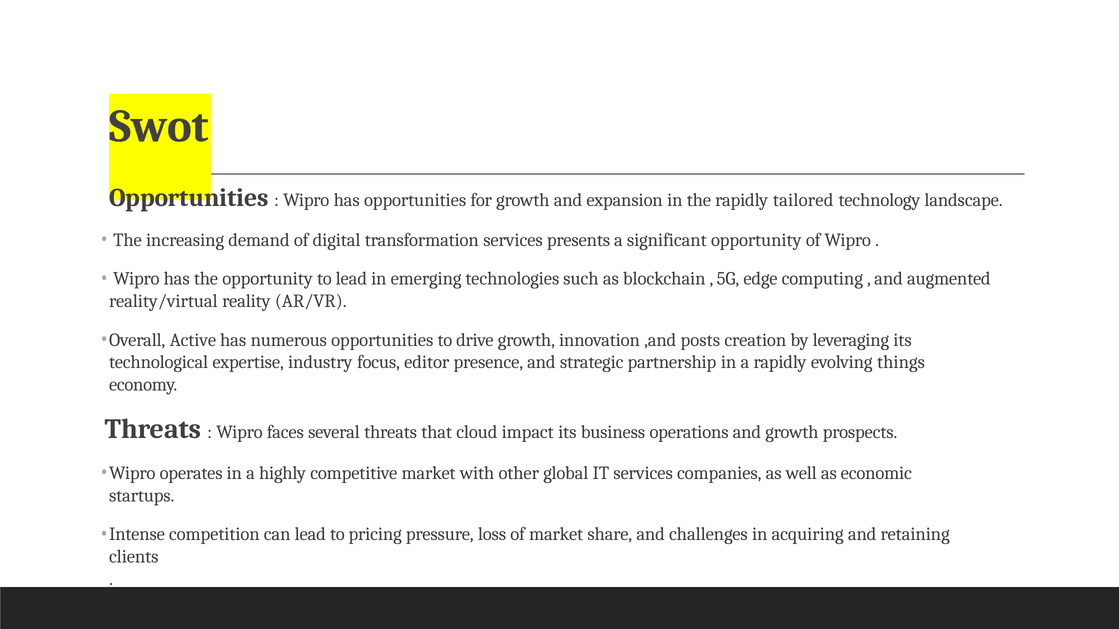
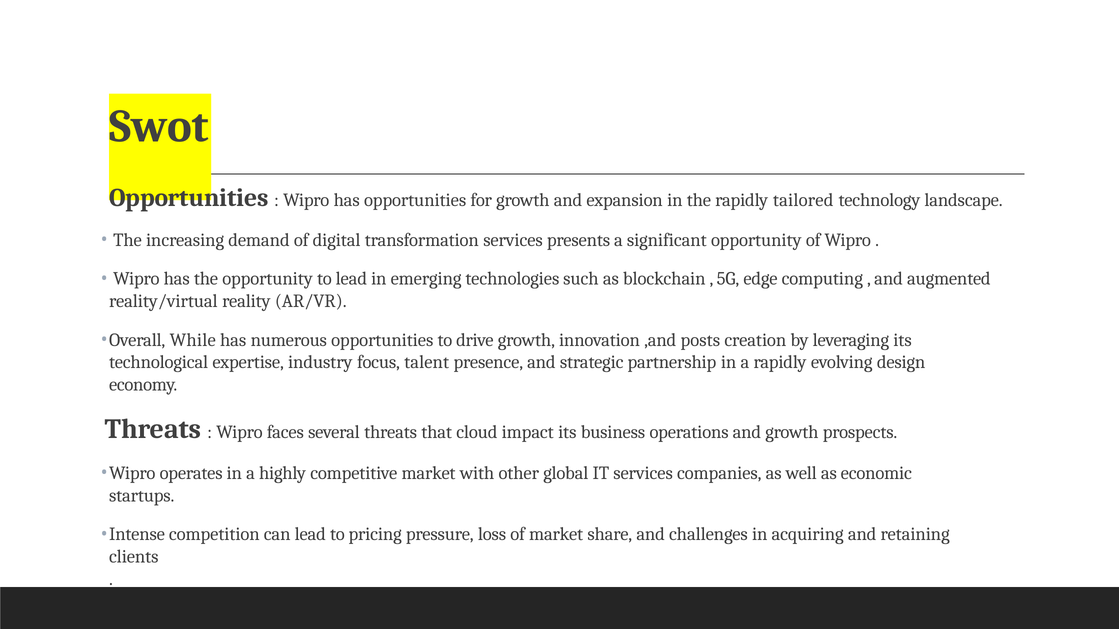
Active: Active -> While
editor: editor -> talent
things: things -> design
